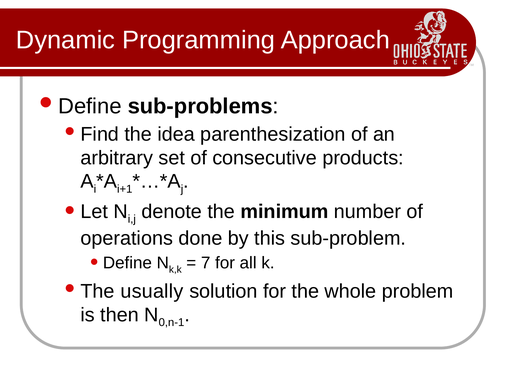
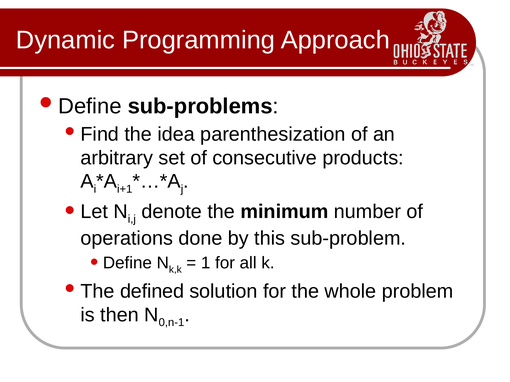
7: 7 -> 1
usually: usually -> defined
